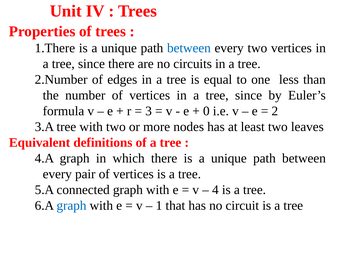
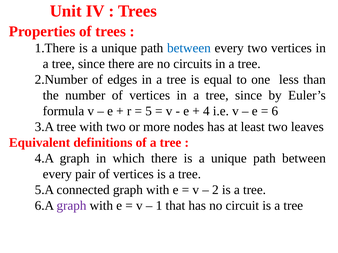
3: 3 -> 5
0: 0 -> 4
2: 2 -> 6
4: 4 -> 2
graph at (71, 206) colour: blue -> purple
